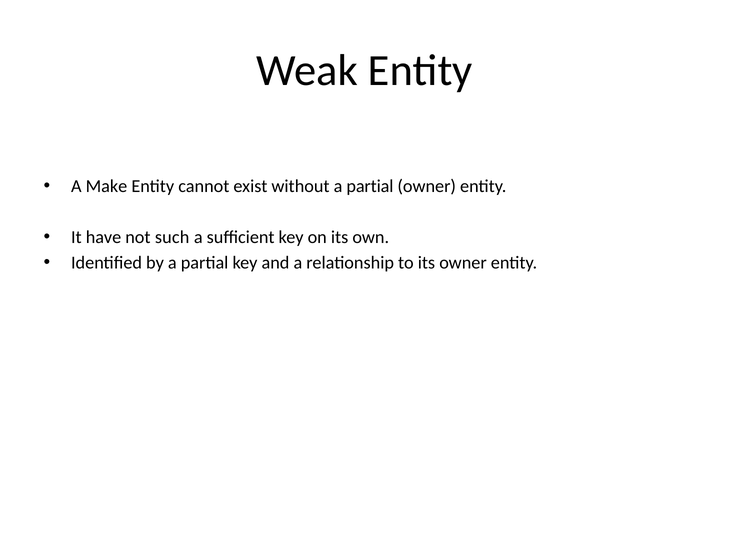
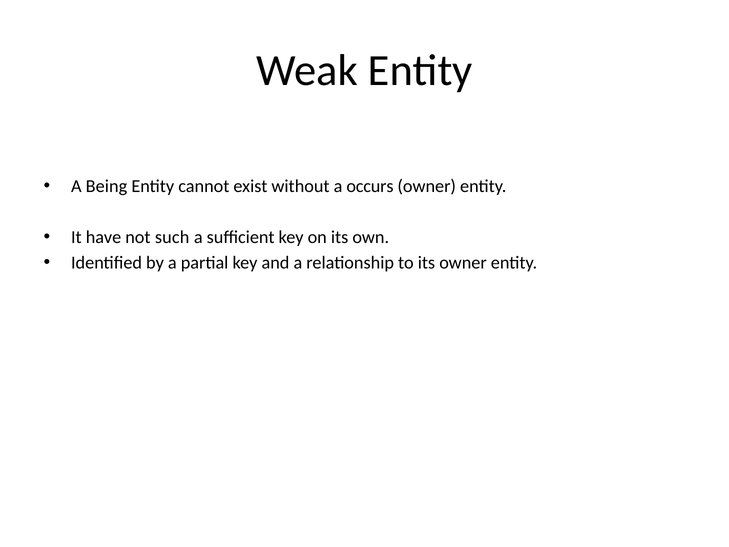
Make: Make -> Being
without a partial: partial -> occurs
